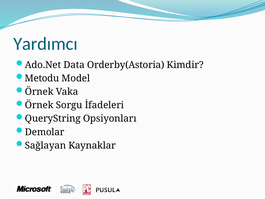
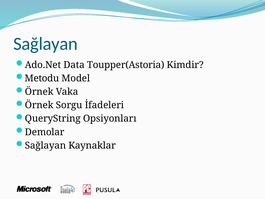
Yardımcı at (45, 44): Yardımcı -> Sağlayan
Orderby(Astoria: Orderby(Astoria -> Toupper(Astoria
